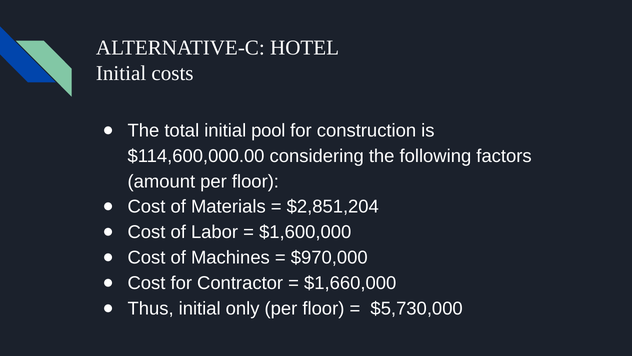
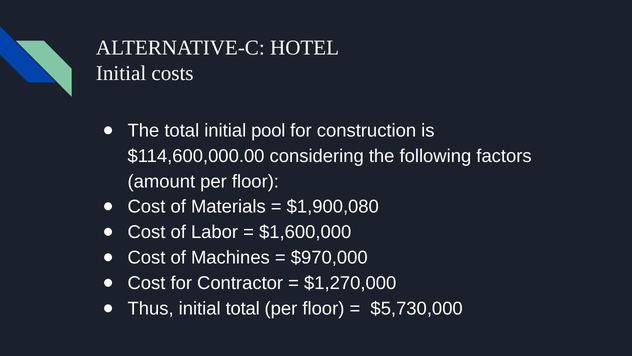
$2,851,204: $2,851,204 -> $1,900,080
$1,660,000: $1,660,000 -> $1,270,000
initial only: only -> total
